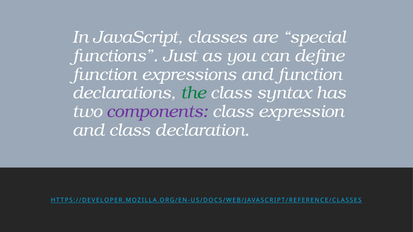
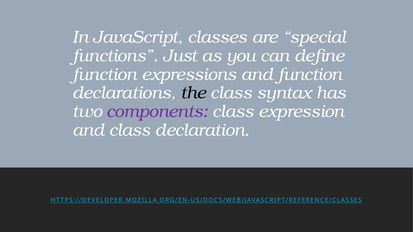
the colour: green -> black
